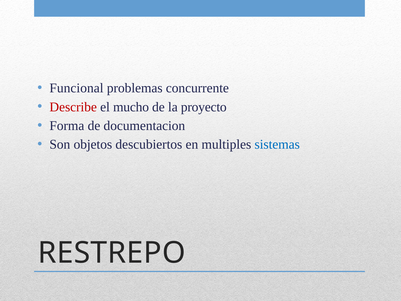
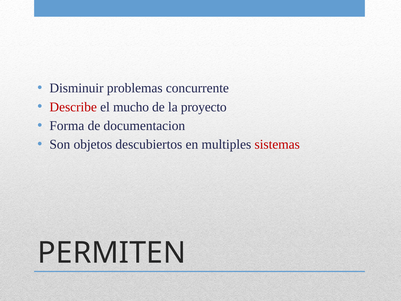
Funcional: Funcional -> Disminuir
sistemas colour: blue -> red
RESTREPO: RESTREPO -> PERMITEN
